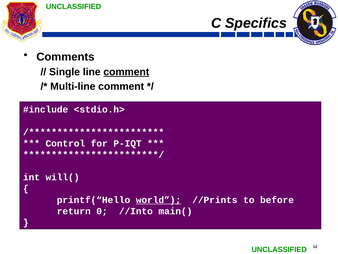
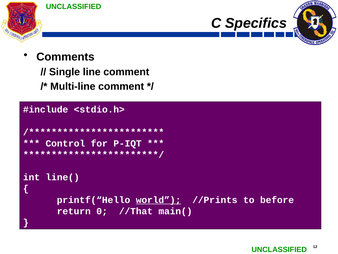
comment at (126, 72) underline: present -> none
will(: will( -> line(
//Into: //Into -> //That
